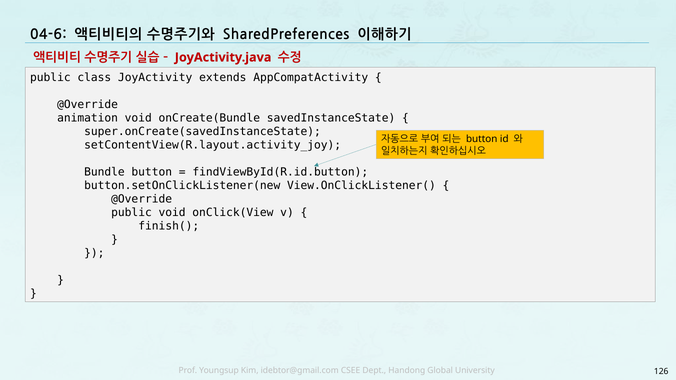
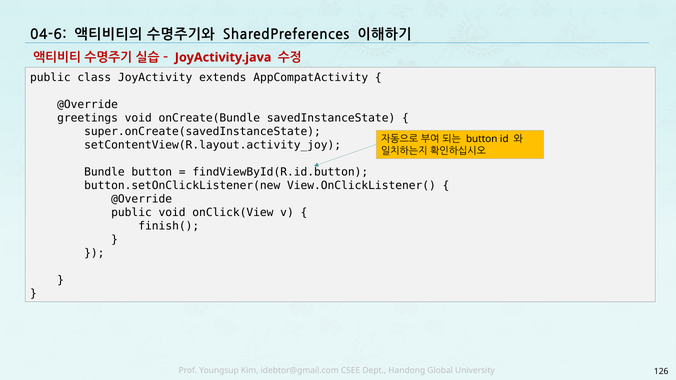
animation: animation -> greetings
